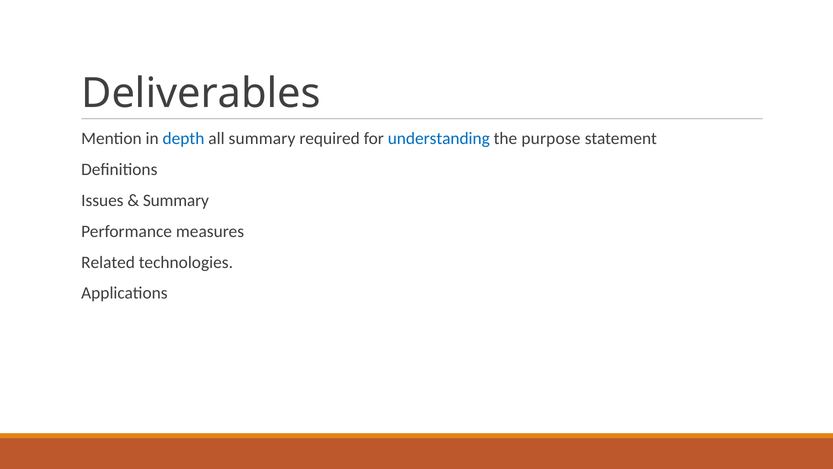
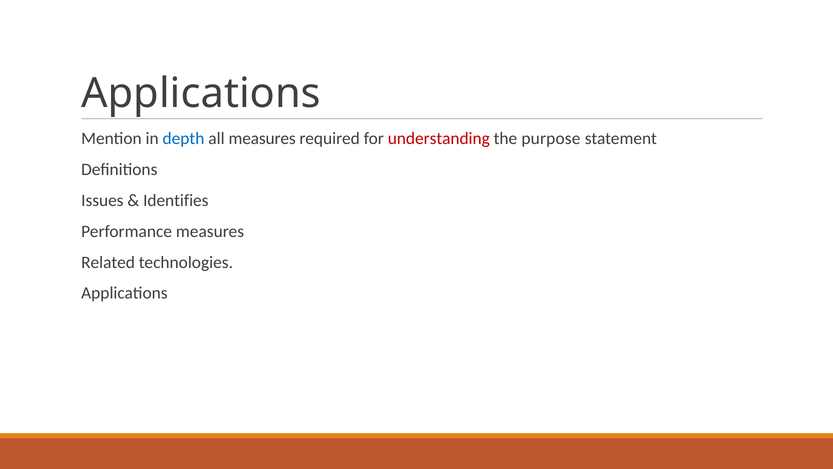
Deliverables at (201, 93): Deliverables -> Applications
all summary: summary -> measures
understanding colour: blue -> red
Summary at (176, 200): Summary -> Identifies
